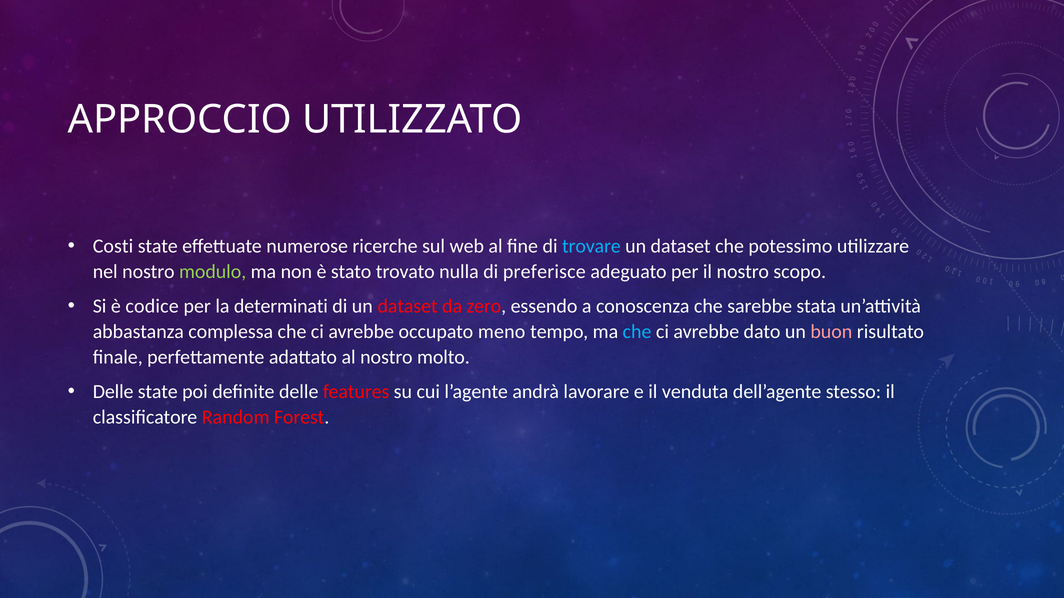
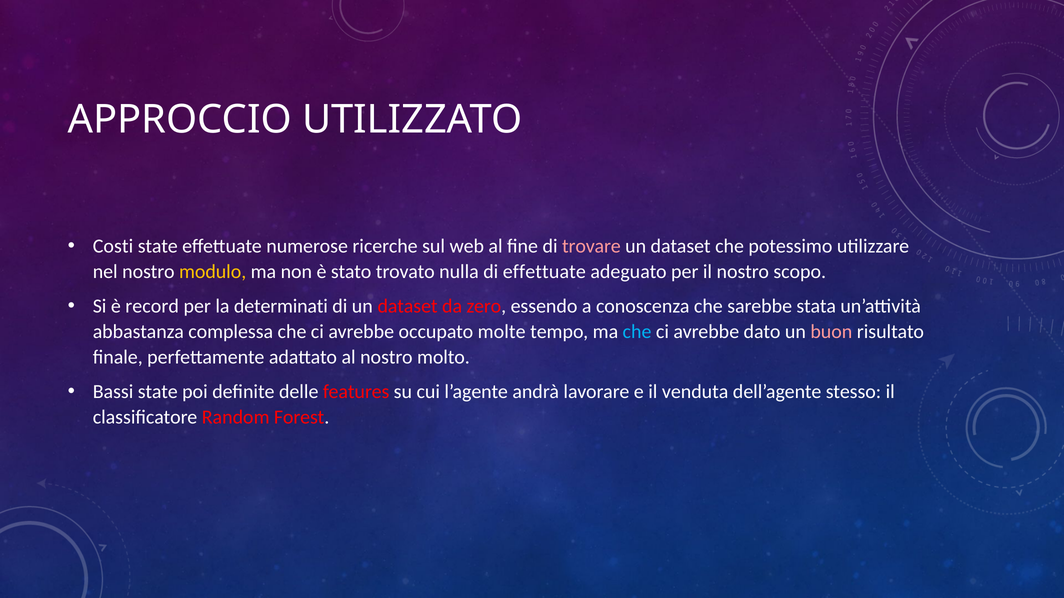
trovare colour: light blue -> pink
modulo colour: light green -> yellow
di preferisce: preferisce -> effettuate
codice: codice -> record
meno: meno -> molte
Delle at (113, 392): Delle -> Bassi
